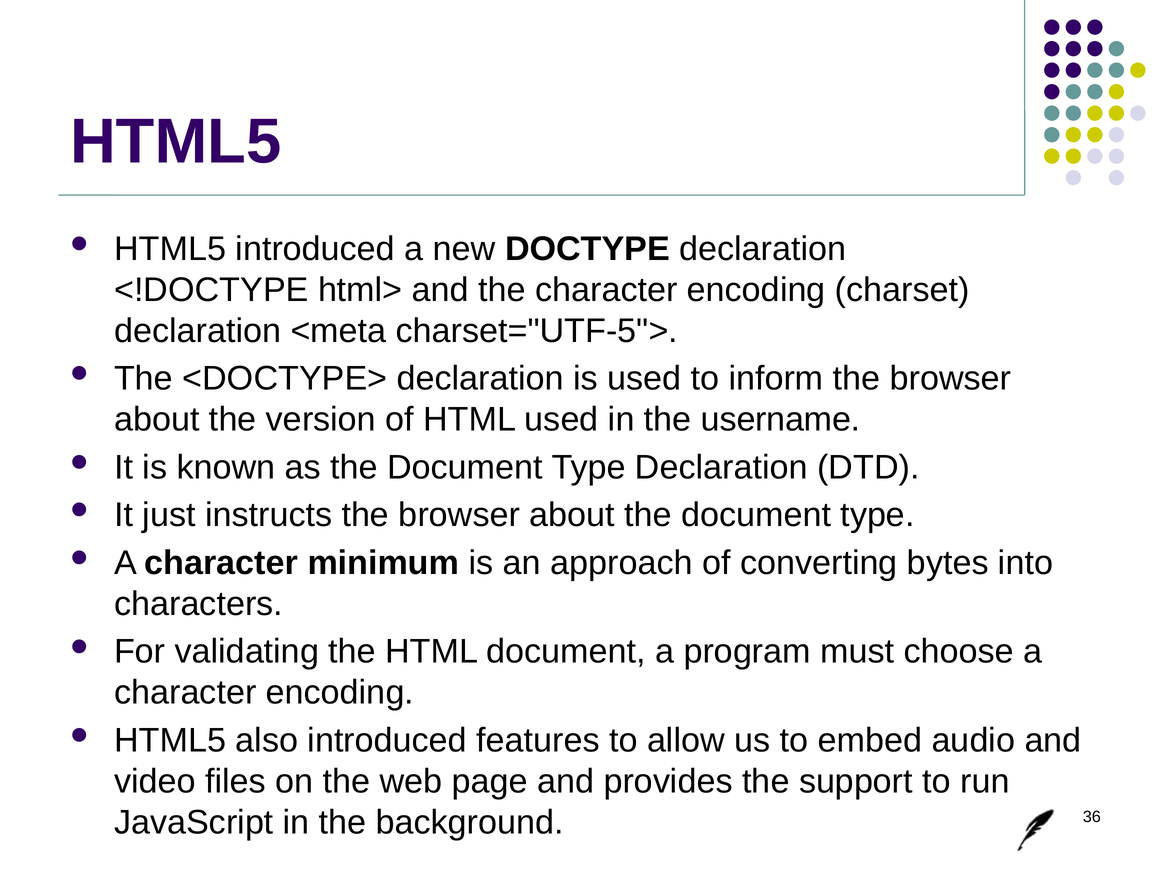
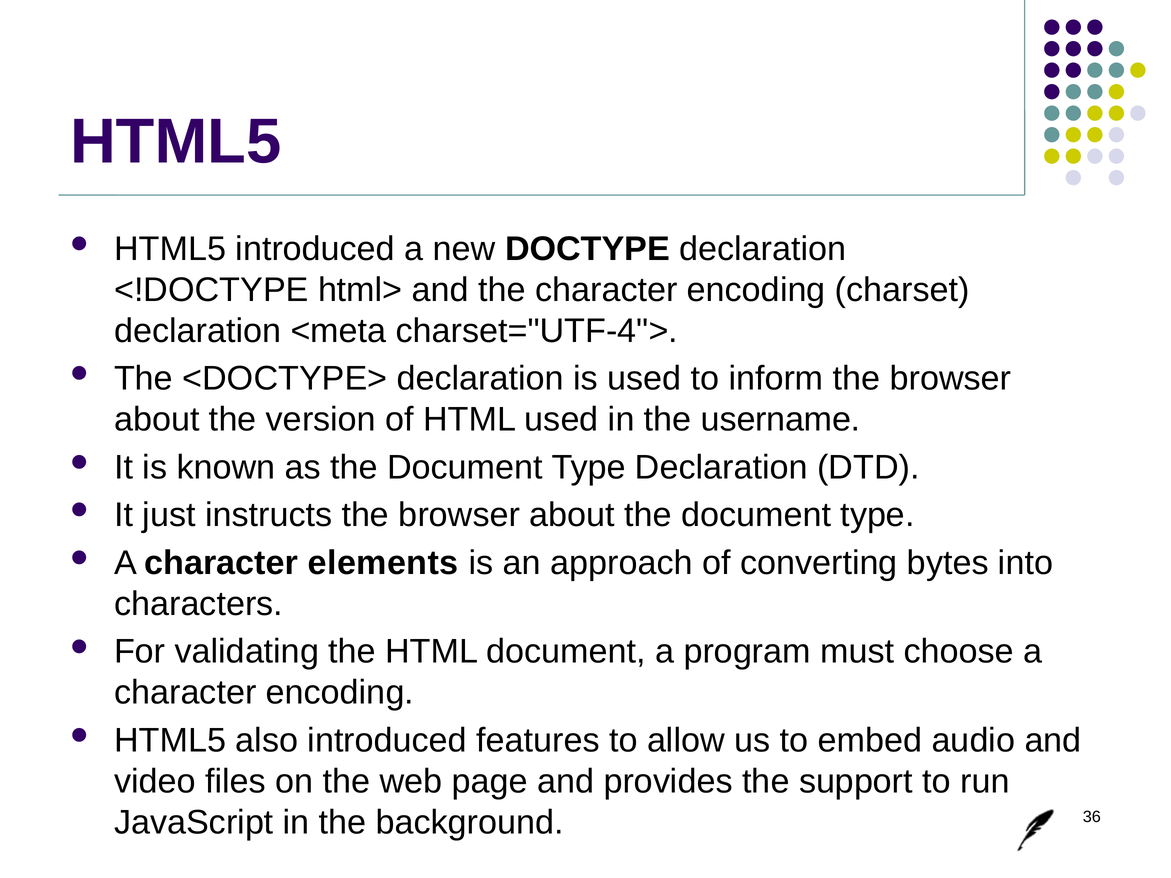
charset="UTF-5">: charset="UTF-5"> -> charset="UTF-4">
minimum: minimum -> elements
